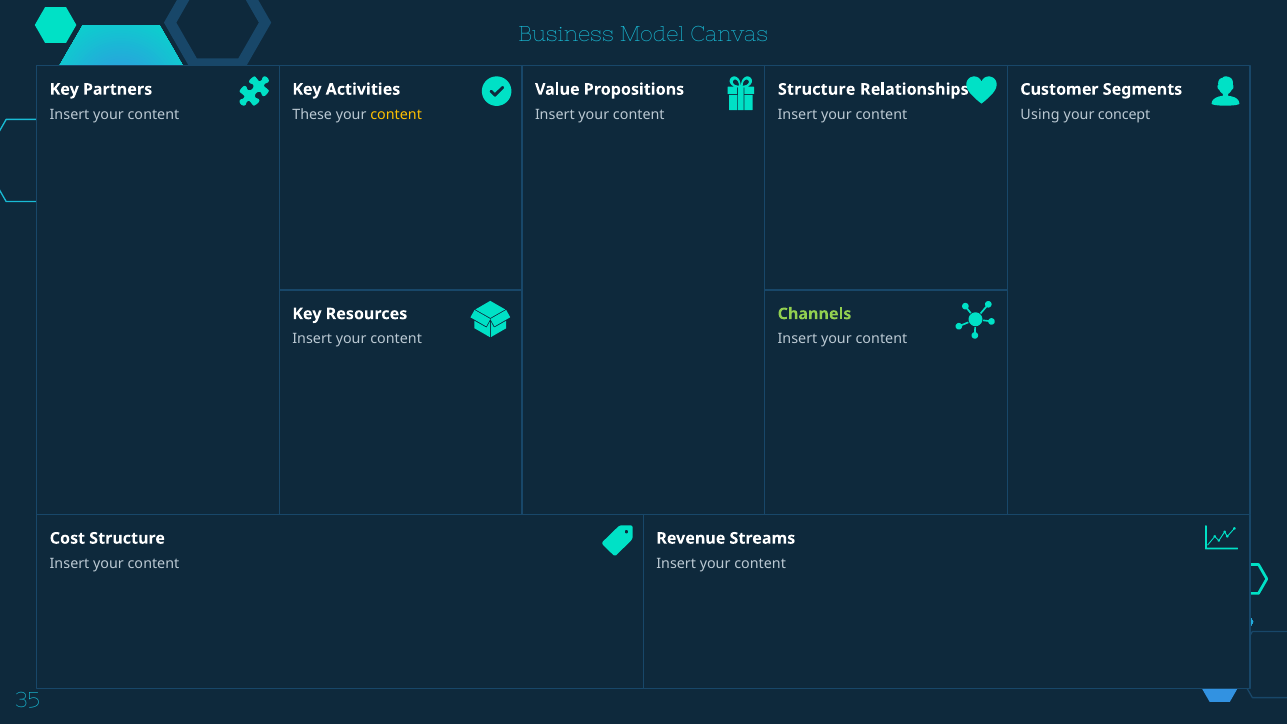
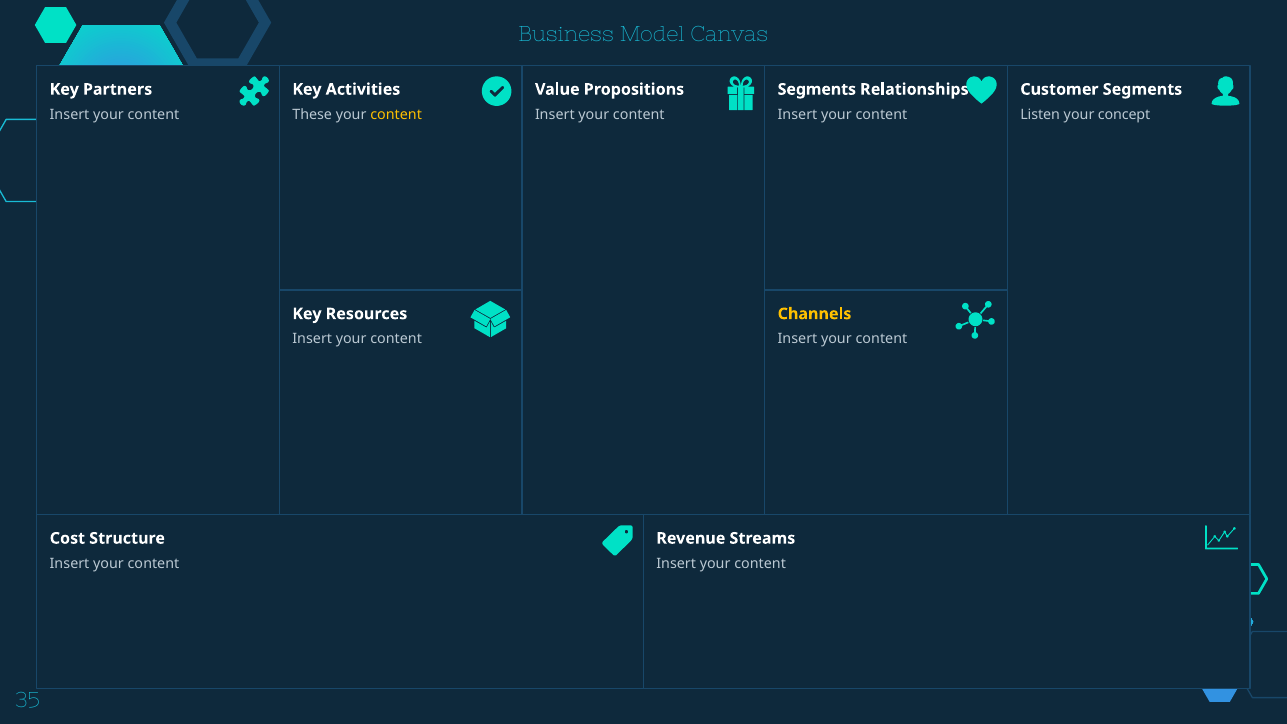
Structure at (817, 89): Structure -> Segments
Using: Using -> Listen
Channels colour: light green -> yellow
